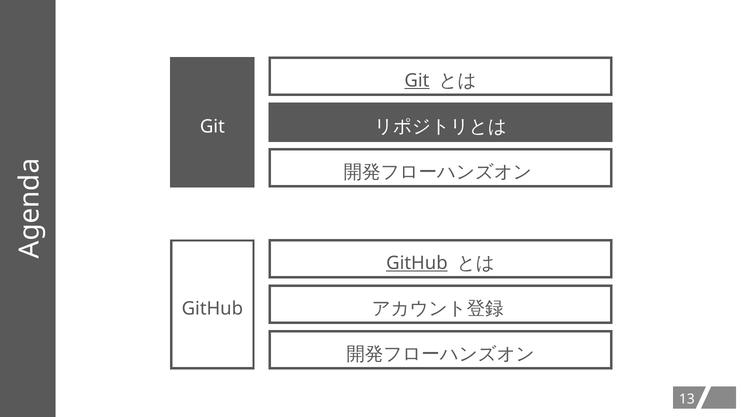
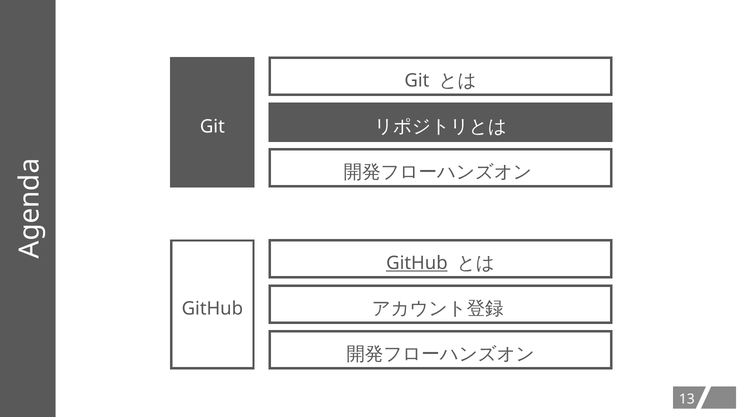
Git at (417, 81) underline: present -> none
